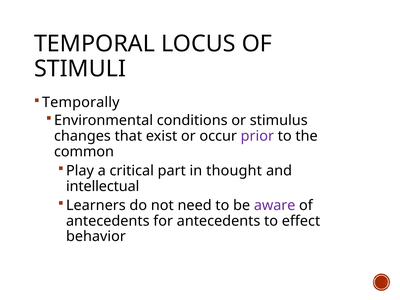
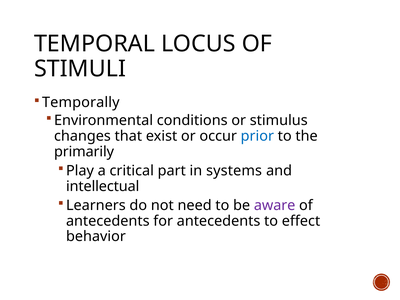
prior colour: purple -> blue
common: common -> primarily
thought: thought -> systems
